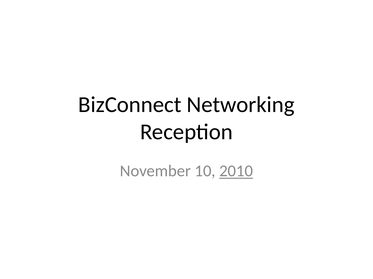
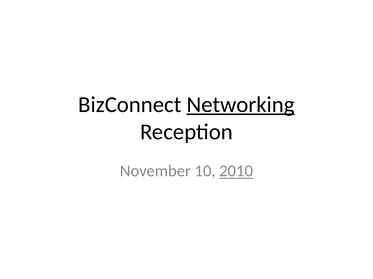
Networking underline: none -> present
